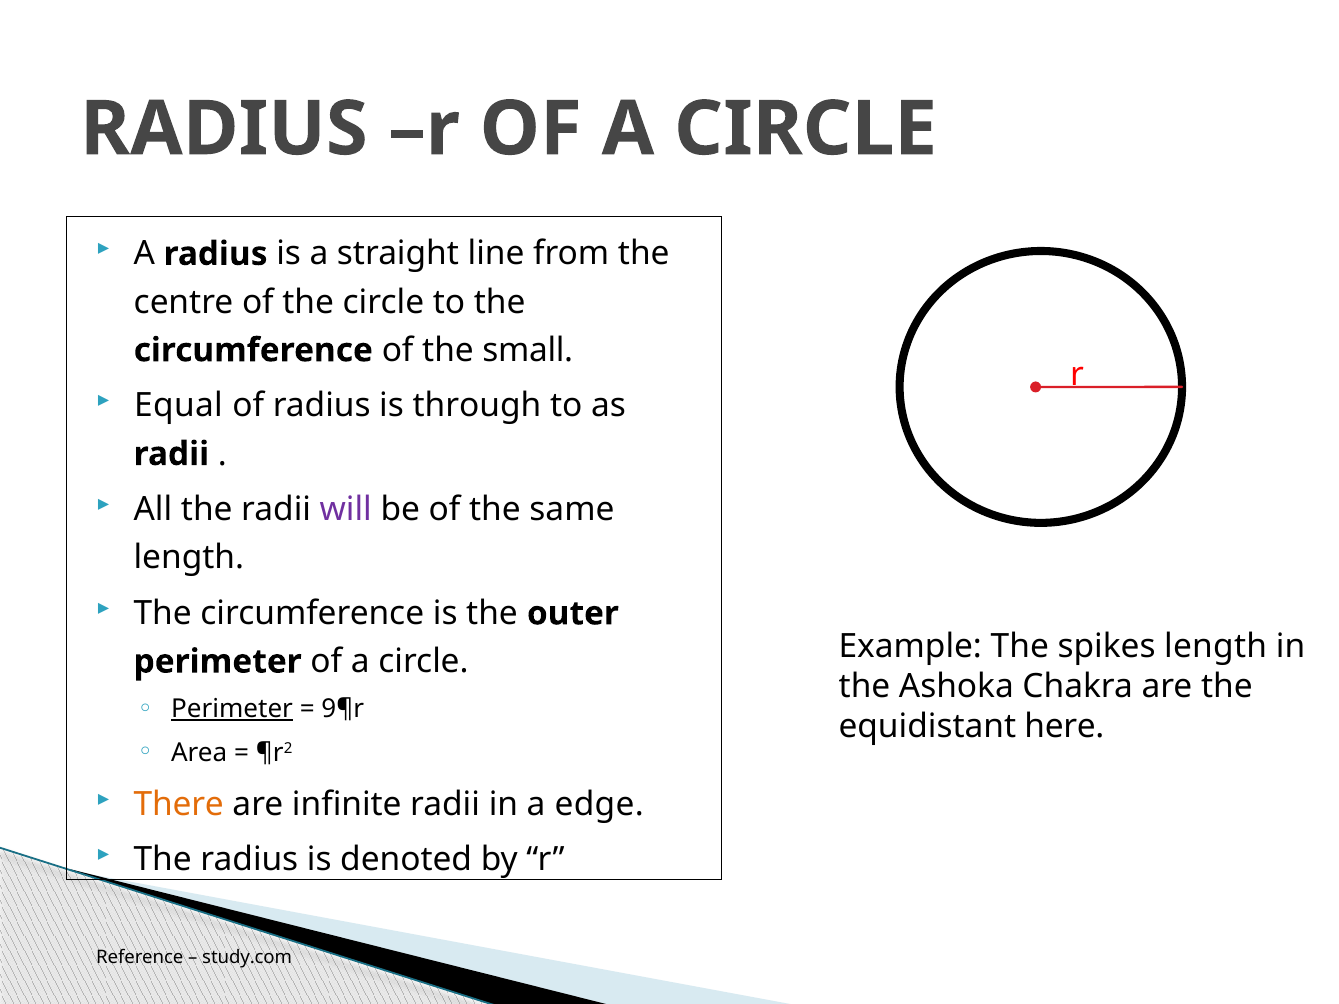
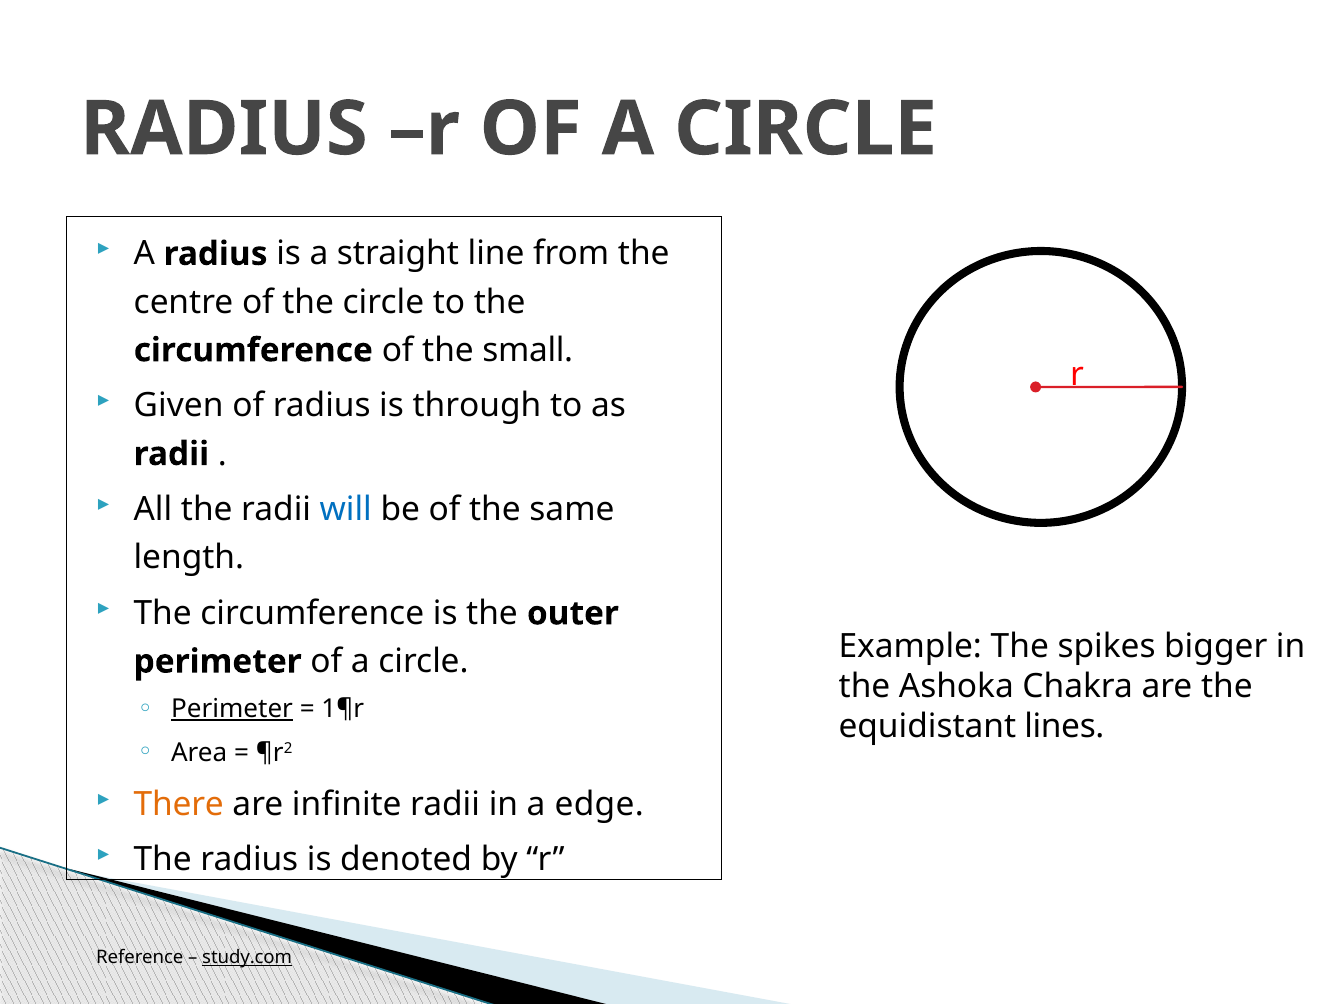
Equal: Equal -> Given
will colour: purple -> blue
spikes length: length -> bigger
9¶r: 9¶r -> 1¶r
here: here -> lines
study.com underline: none -> present
